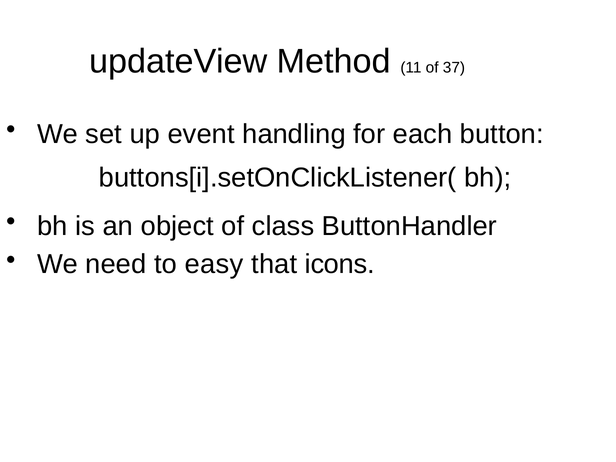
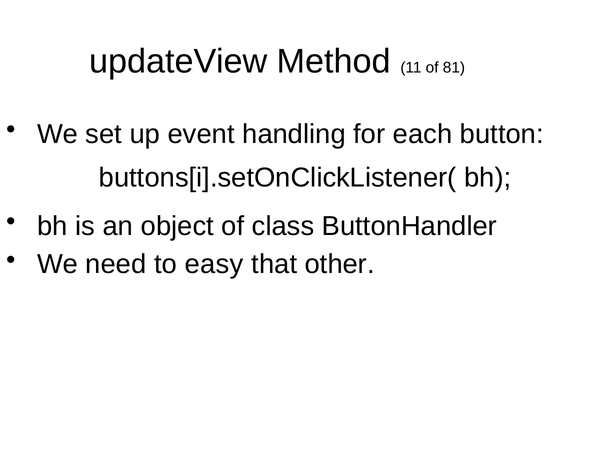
37: 37 -> 81
icons: icons -> other
